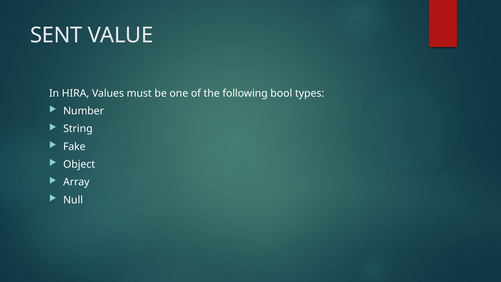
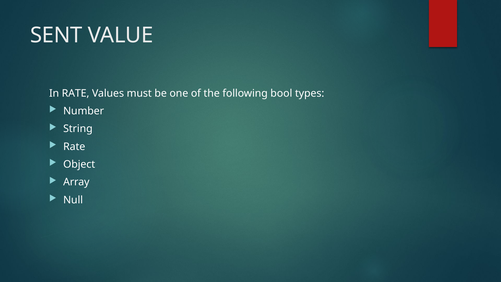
In HIRA: HIRA -> RATE
Fake at (74, 146): Fake -> Rate
